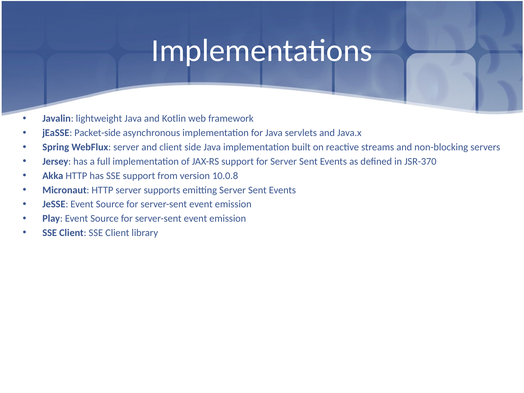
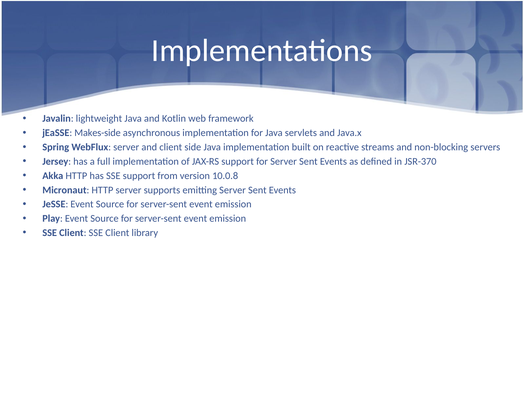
Packet-side: Packet-side -> Makes-side
